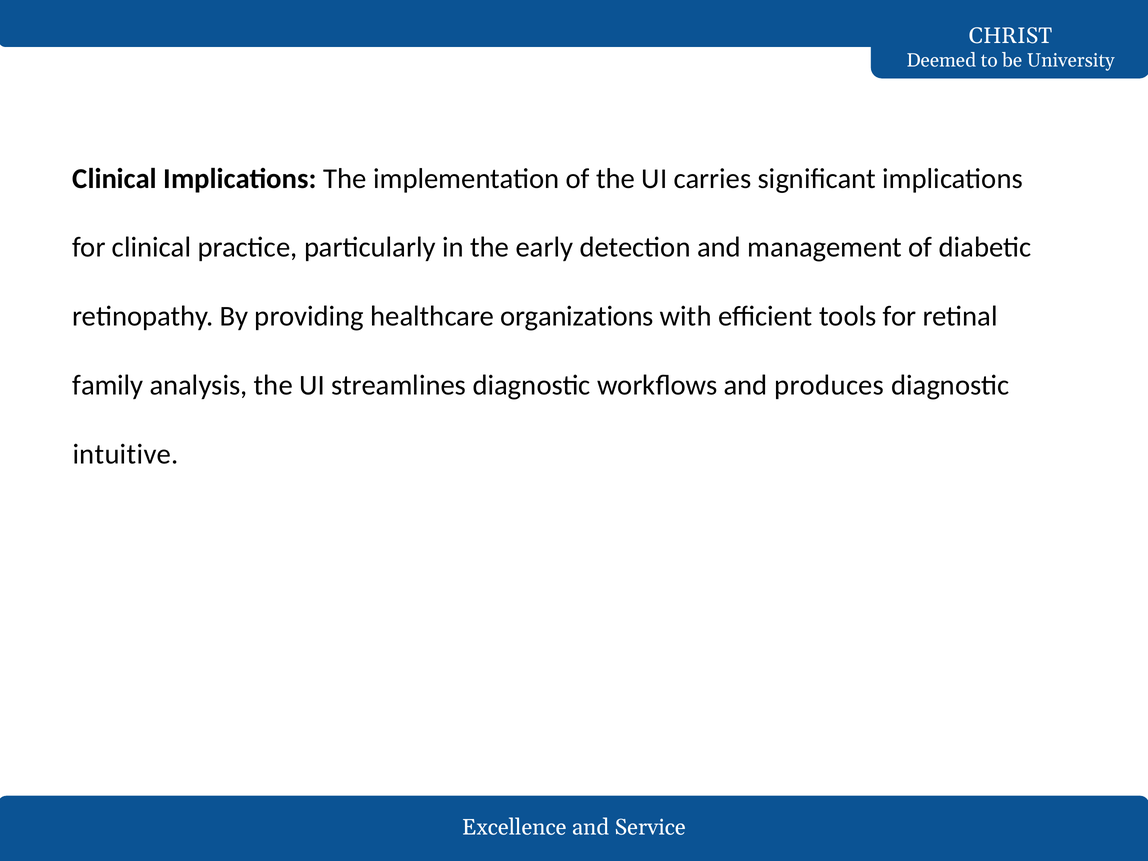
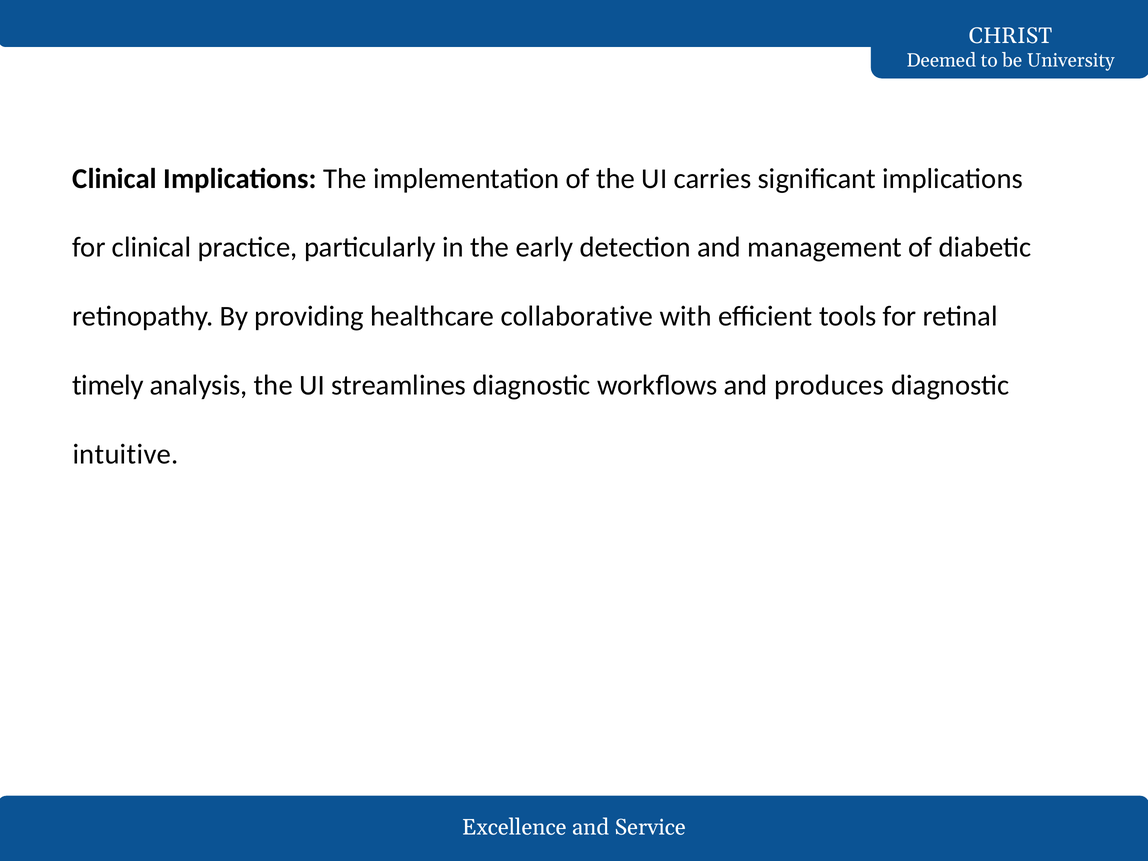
organizations: organizations -> collaborative
family: family -> timely
